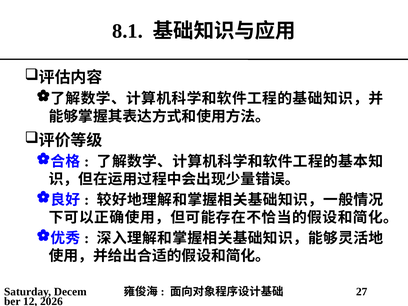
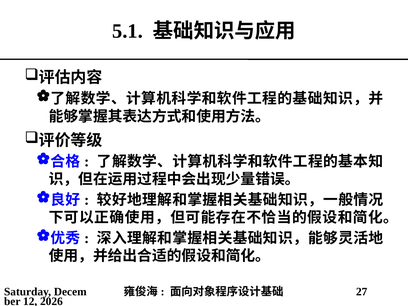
8.1: 8.1 -> 5.1
